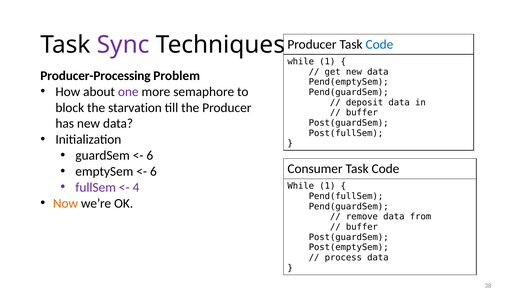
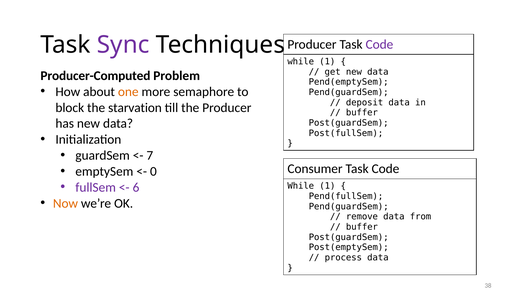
Code at (379, 44) colour: blue -> purple
Producer-Processing: Producer-Processing -> Producer-Computed
one colour: purple -> orange
6 at (150, 156): 6 -> 7
6 at (153, 172): 6 -> 0
4: 4 -> 6
